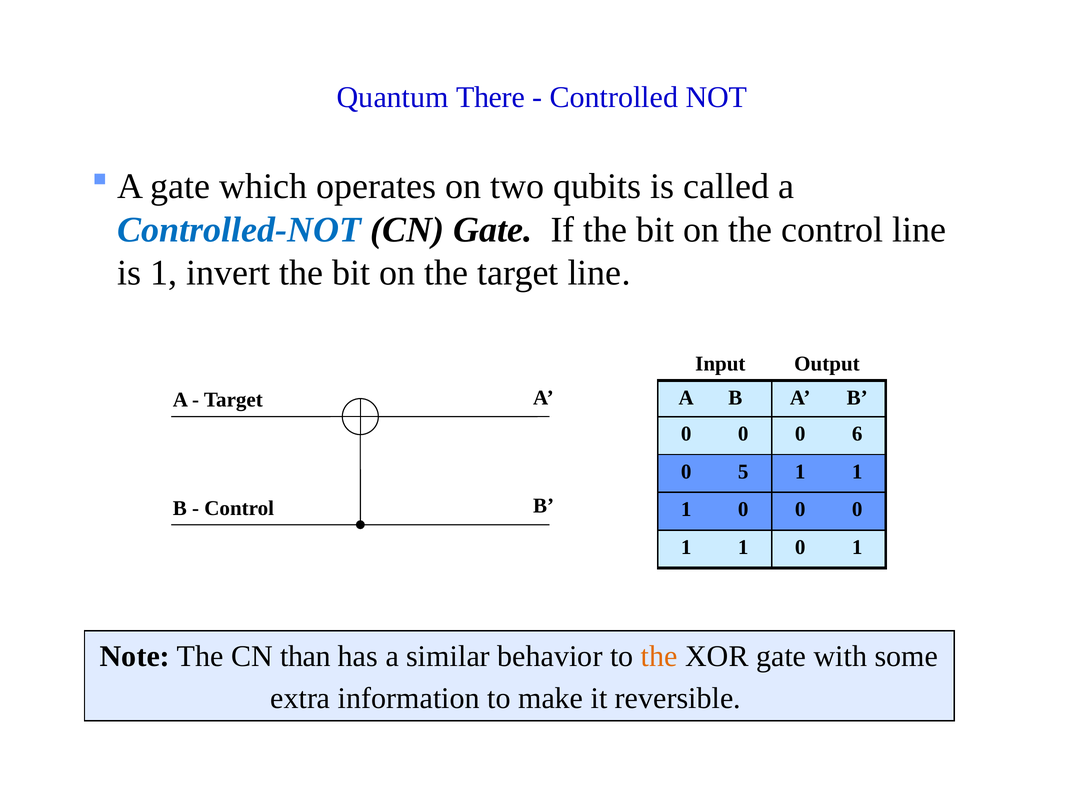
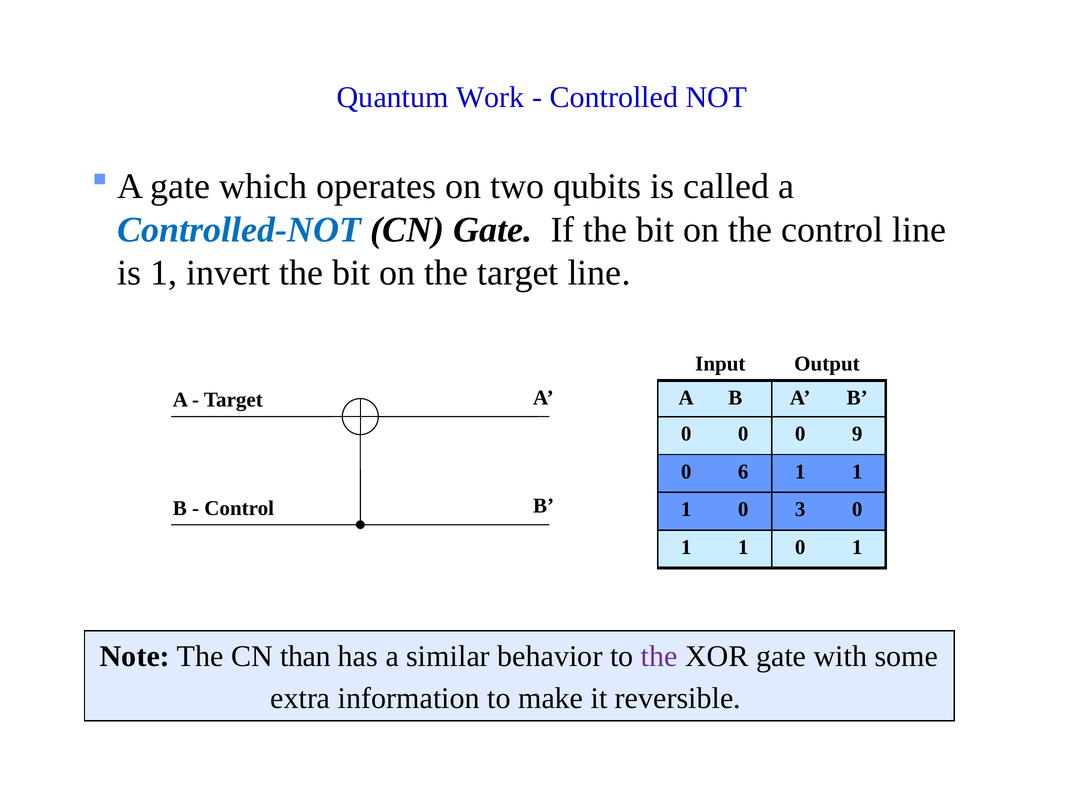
There: There -> Work
6: 6 -> 9
5: 5 -> 6
1 0 0: 0 -> 3
the at (659, 656) colour: orange -> purple
